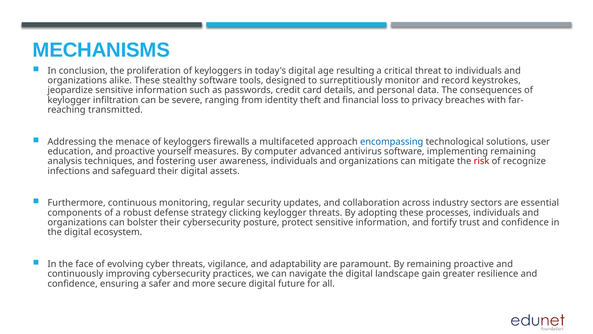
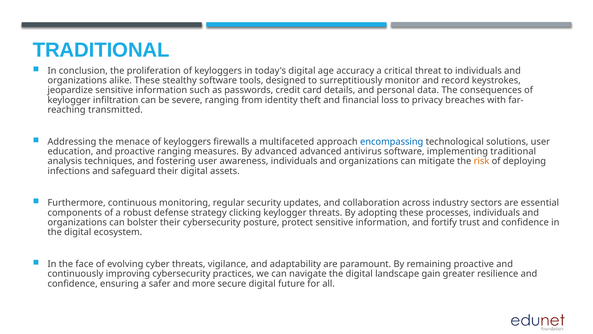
MECHANISMS at (101, 50): MECHANISMS -> TRADITIONAL
resulting: resulting -> accuracy
proactive yourself: yourself -> ranging
By computer: computer -> advanced
implementing remaining: remaining -> traditional
risk colour: red -> orange
recognize: recognize -> deploying
